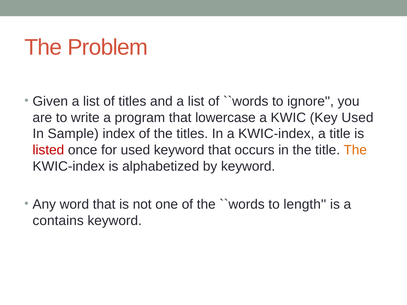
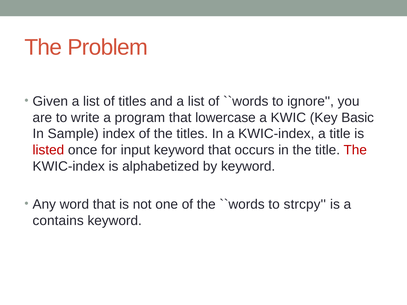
Key Used: Used -> Basic
for used: used -> input
The at (355, 150) colour: orange -> red
length: length -> strcpy
